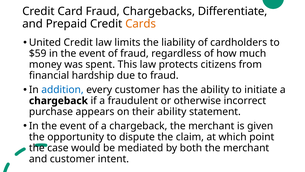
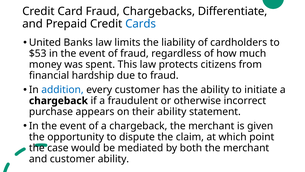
Cards colour: orange -> blue
United Credit: Credit -> Banks
$59: $59 -> $53
customer intent: intent -> ability
